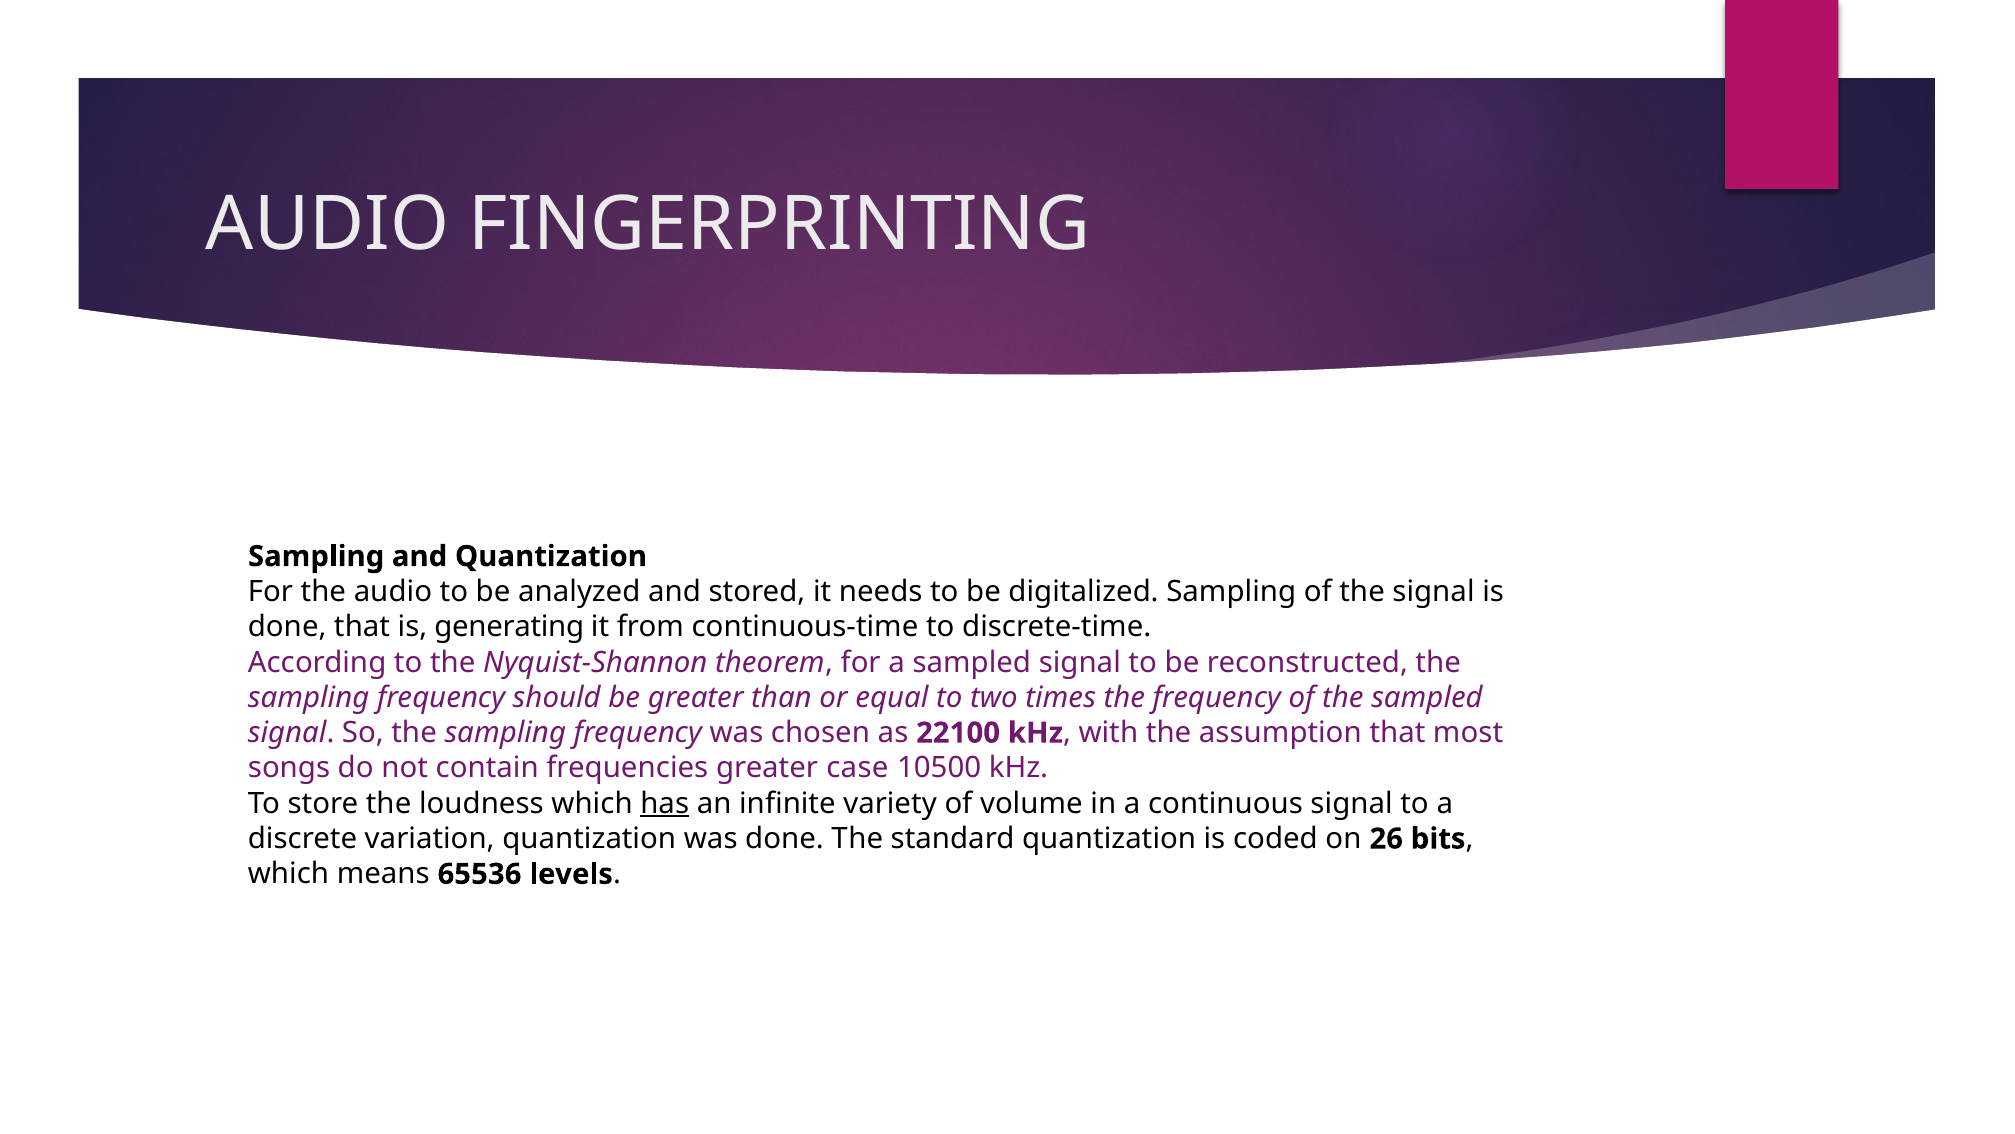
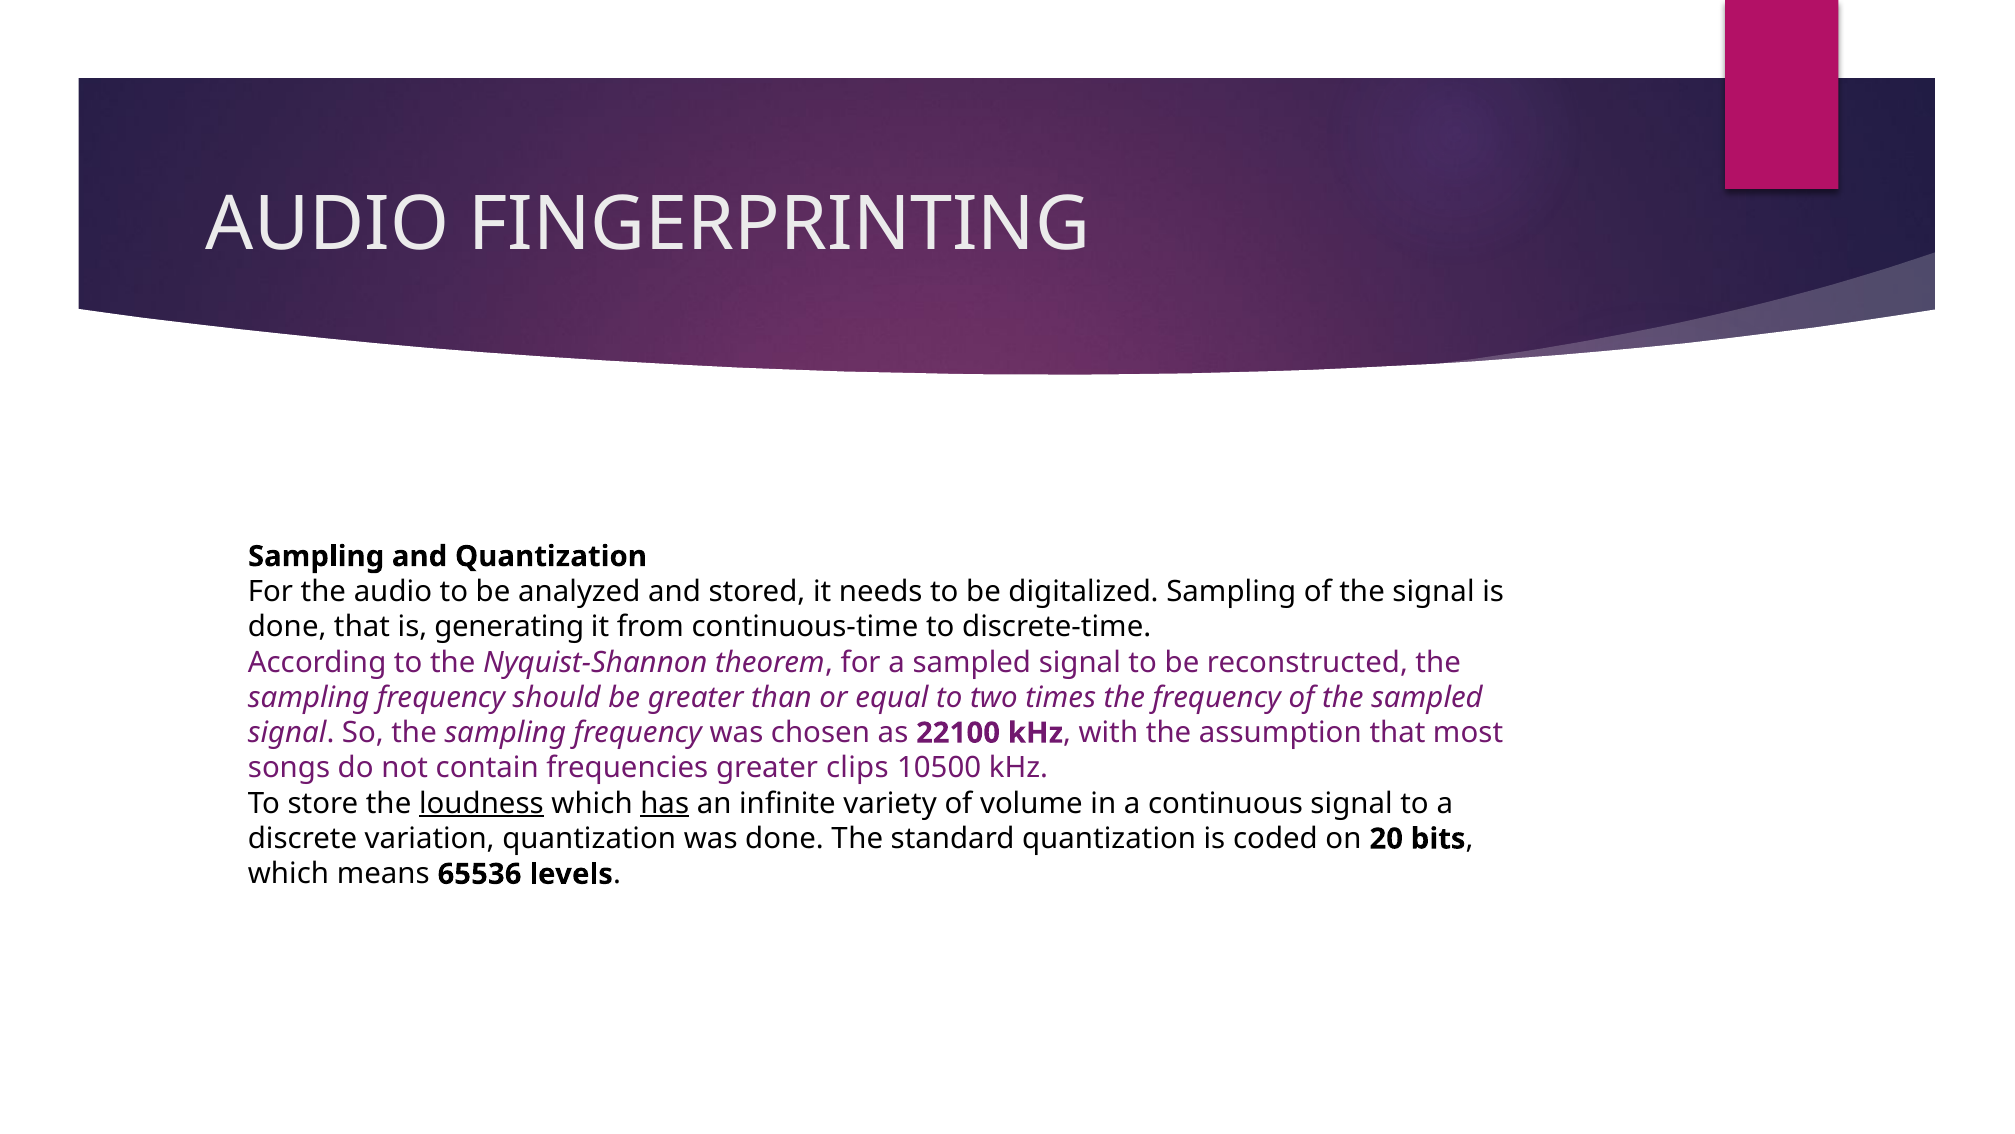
case: case -> clips
loudness underline: none -> present
26: 26 -> 20
